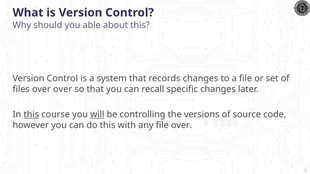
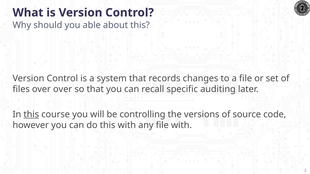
specific changes: changes -> auditing
will underline: present -> none
file over: over -> with
